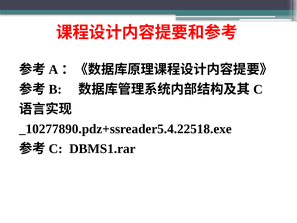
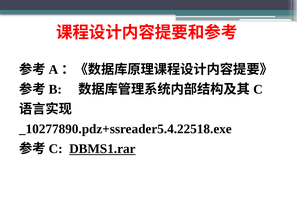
DBMS1.rar underline: none -> present
